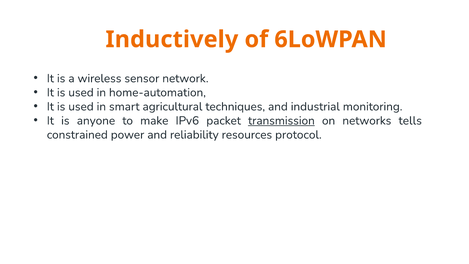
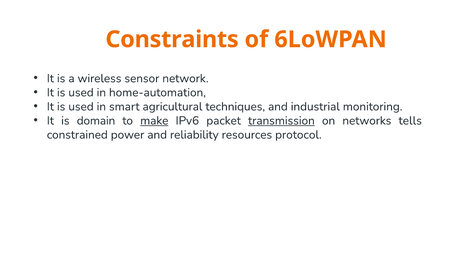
Inductively: Inductively -> Constraints
anyone: anyone -> domain
make underline: none -> present
